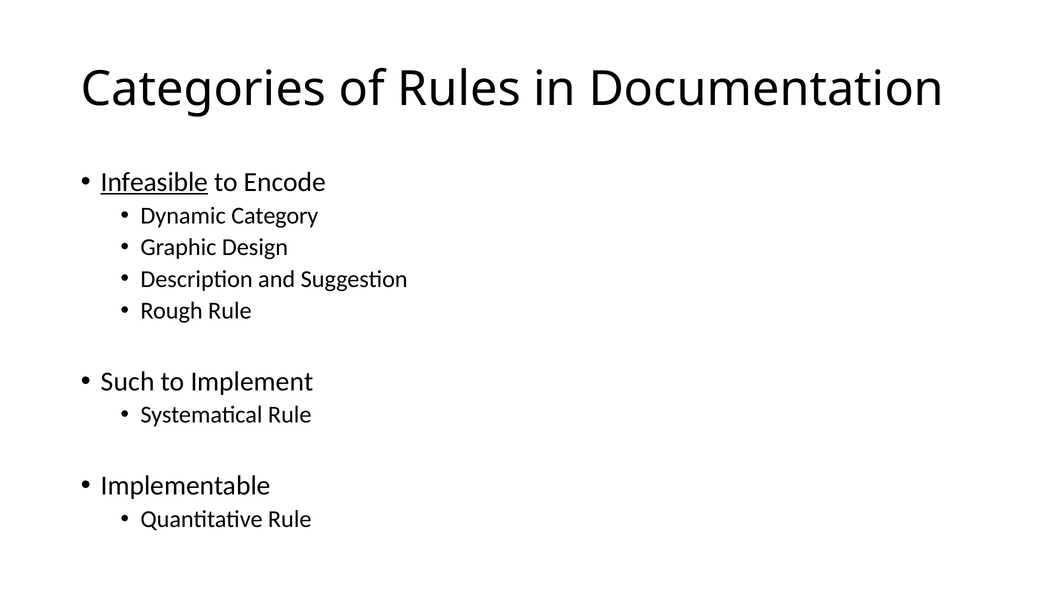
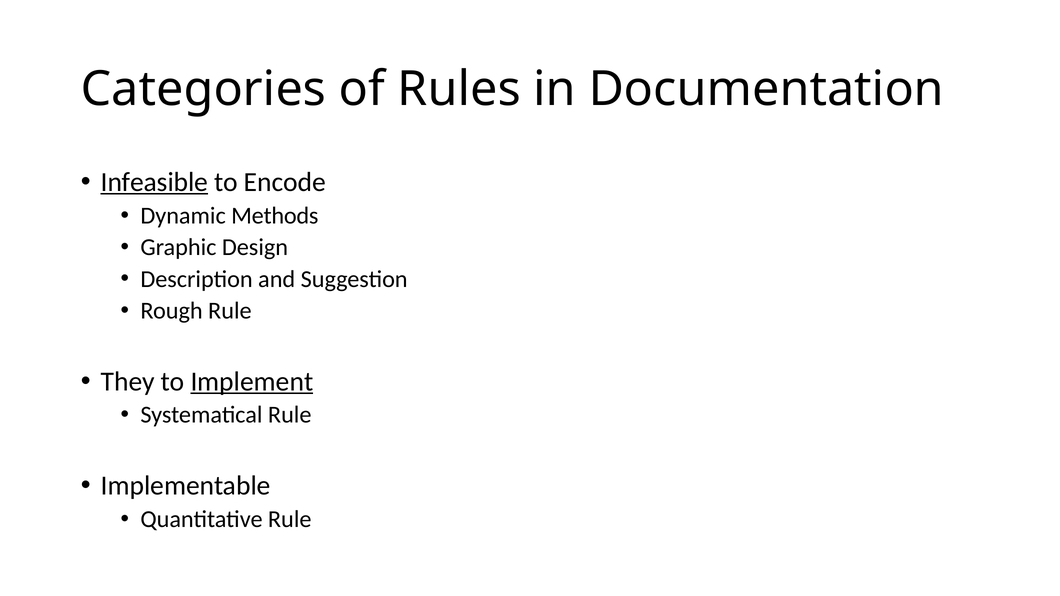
Category: Category -> Methods
Such: Such -> They
Implement underline: none -> present
